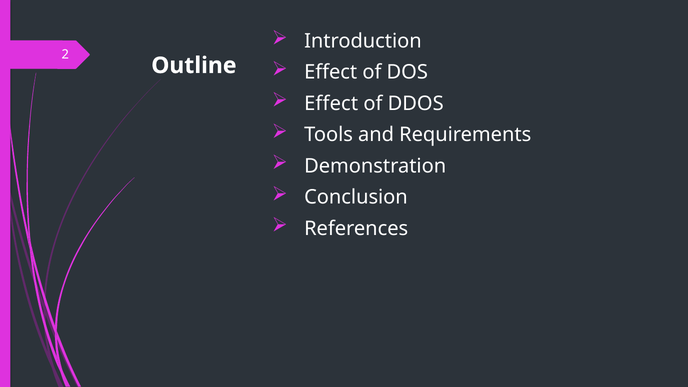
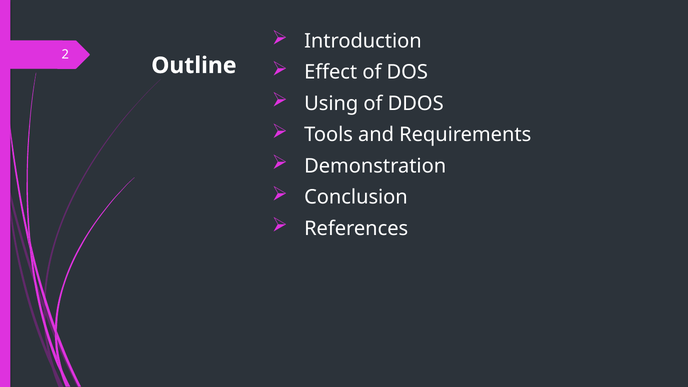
Effect at (331, 104): Effect -> Using
